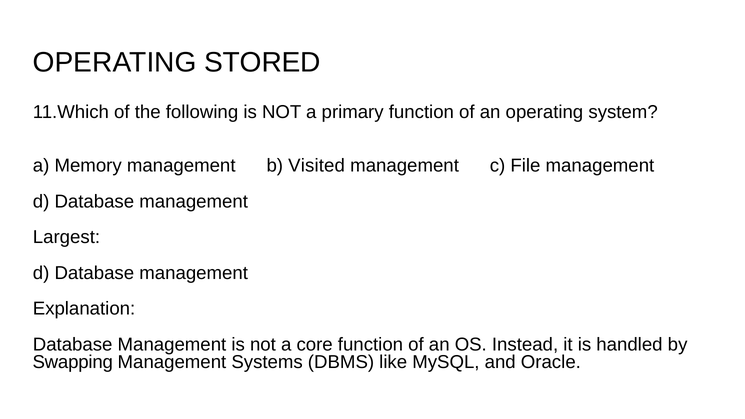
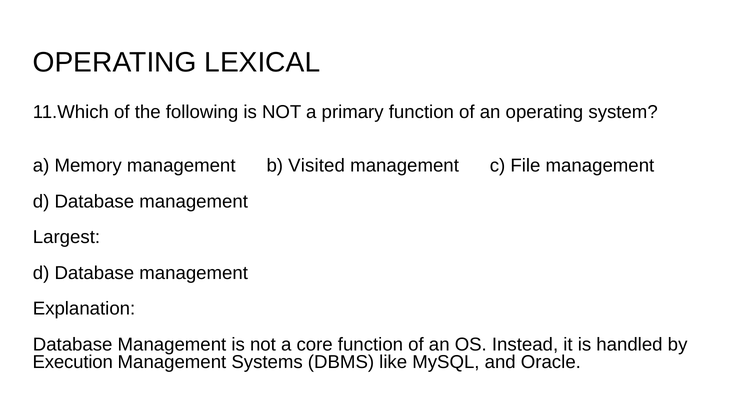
STORED: STORED -> LEXICAL
Swapping: Swapping -> Execution
